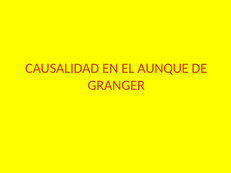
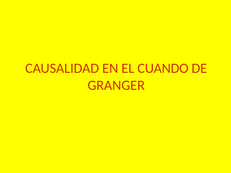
AUNQUE: AUNQUE -> CUANDO
